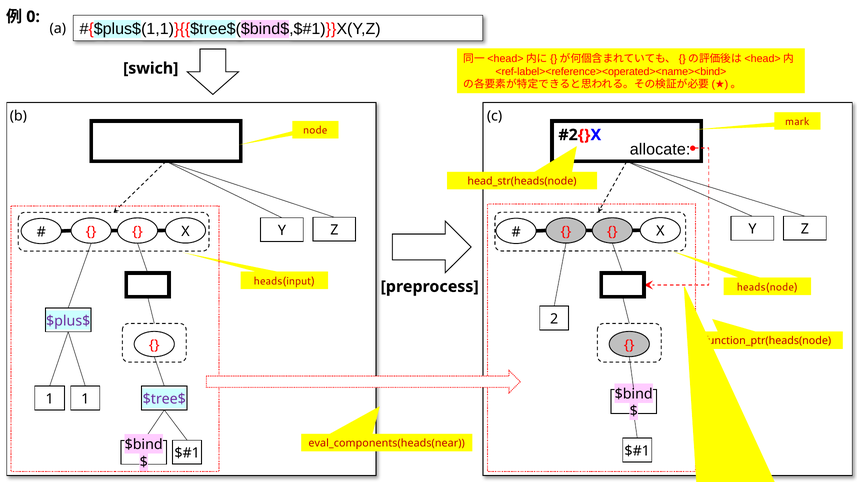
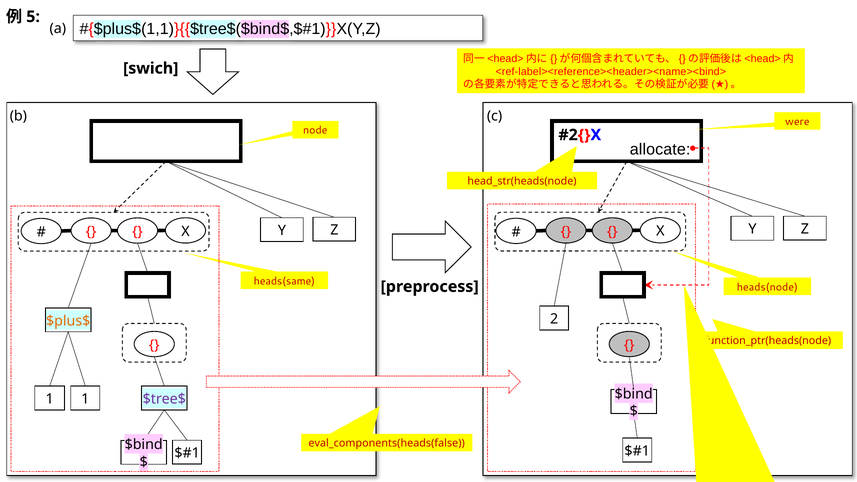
0: 0 -> 5
<ref-label><reference><operated><name><bind>: <ref-label><reference><operated><name><bind> -> <ref-label><reference><header><name><bind>
mark: mark -> were
heads(input: heads(input -> heads(same
$plus$ colour: purple -> orange
eval_components(heads(near: eval_components(heads(near -> eval_components(heads(false
